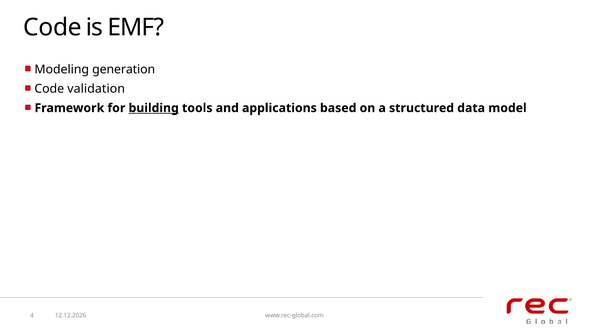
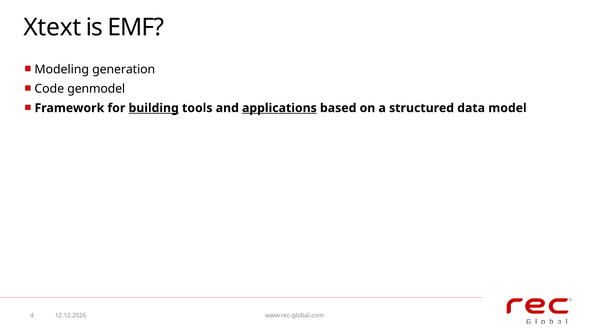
Code at (52, 27): Code -> Xtext
validation: validation -> genmodel
applications underline: none -> present
